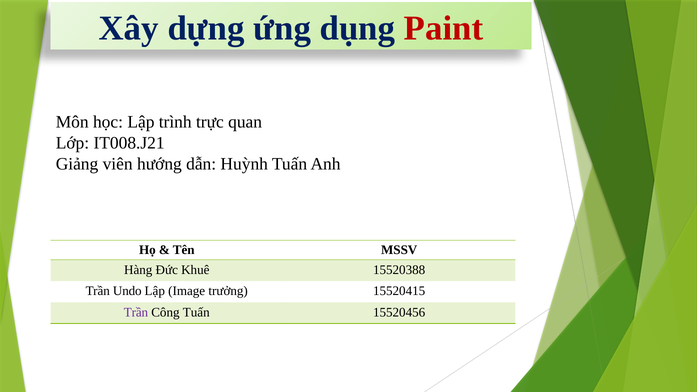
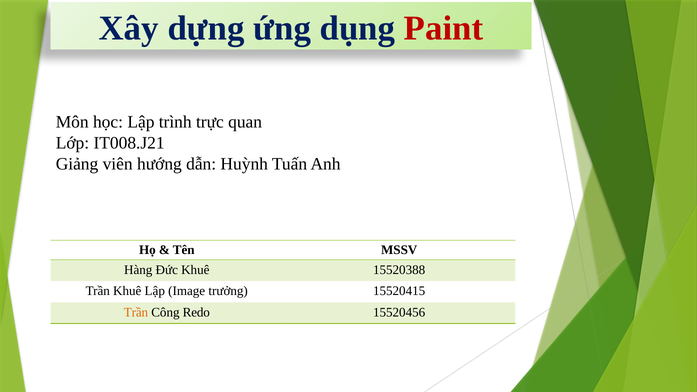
Trần Undo: Undo -> Khuê
Trần at (136, 312) colour: purple -> orange
Công Tuấn: Tuấn -> Redo
